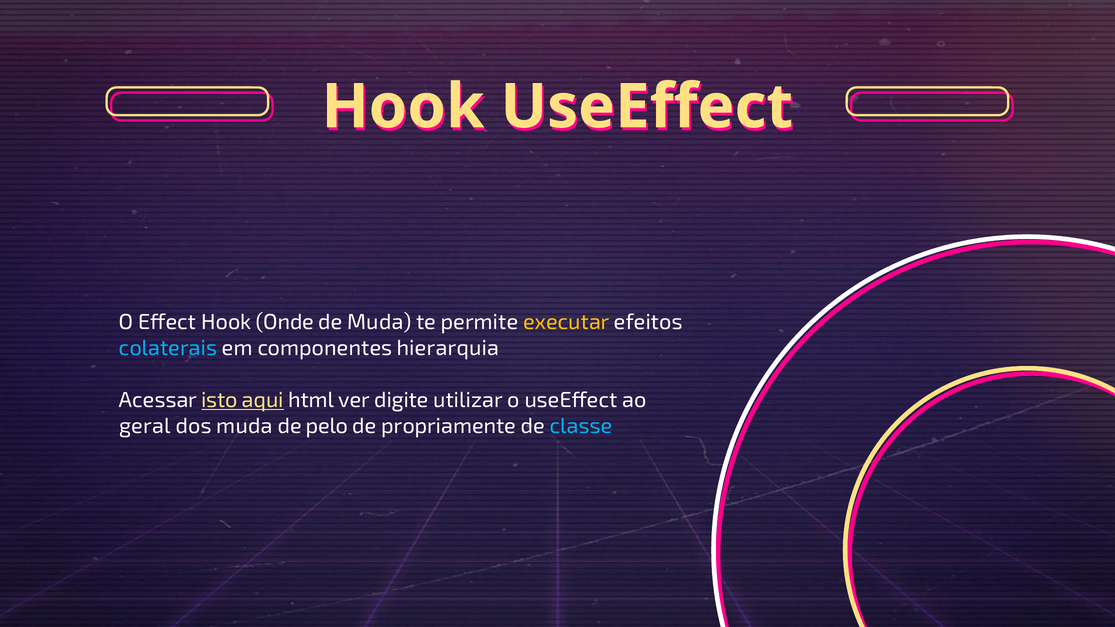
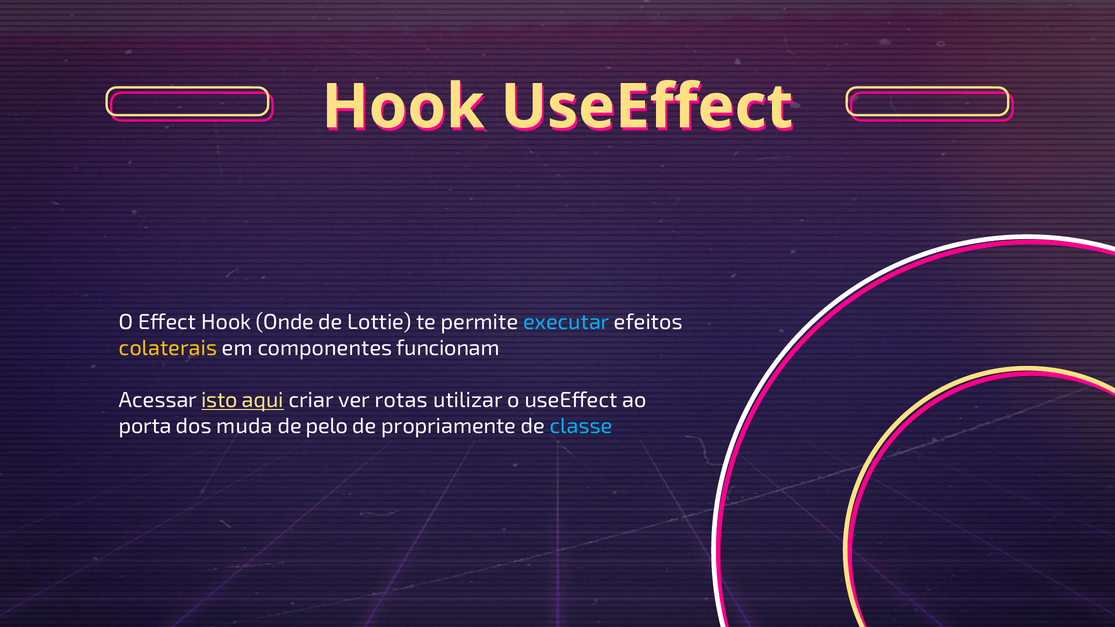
de Muda: Muda -> Lottie
executar colour: yellow -> light blue
colaterais colour: light blue -> yellow
hierarquia: hierarquia -> funcionam
html: html -> criar
digite: digite -> rotas
geral: geral -> porta
